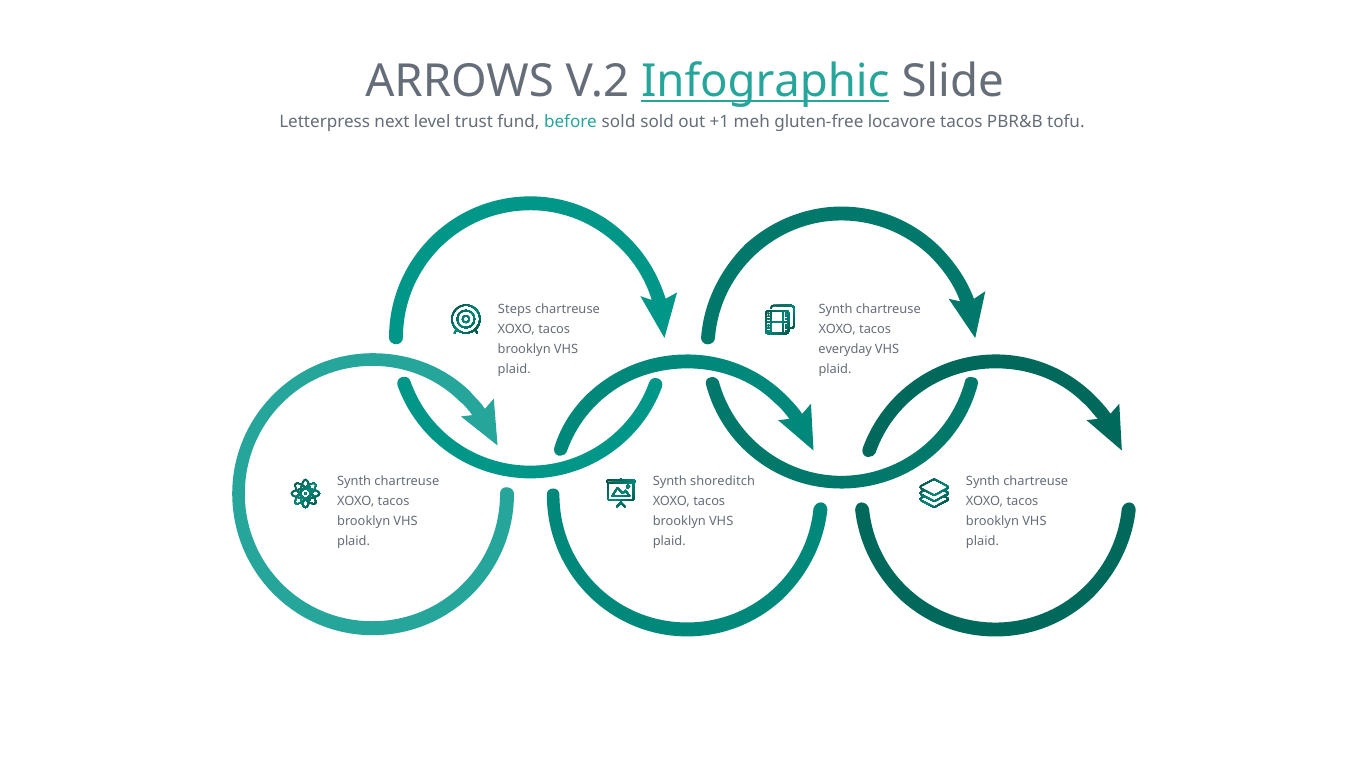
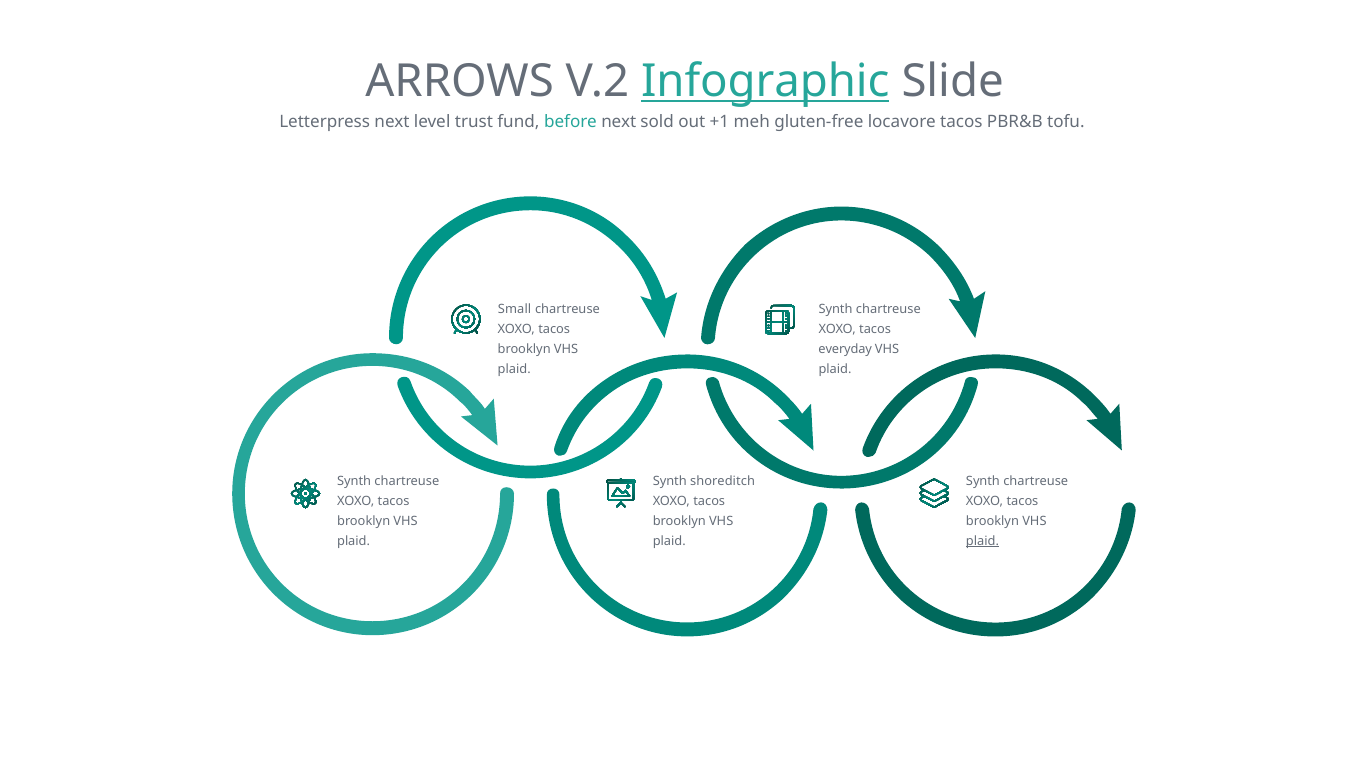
before sold: sold -> next
Steps: Steps -> Small
plaid at (982, 541) underline: none -> present
